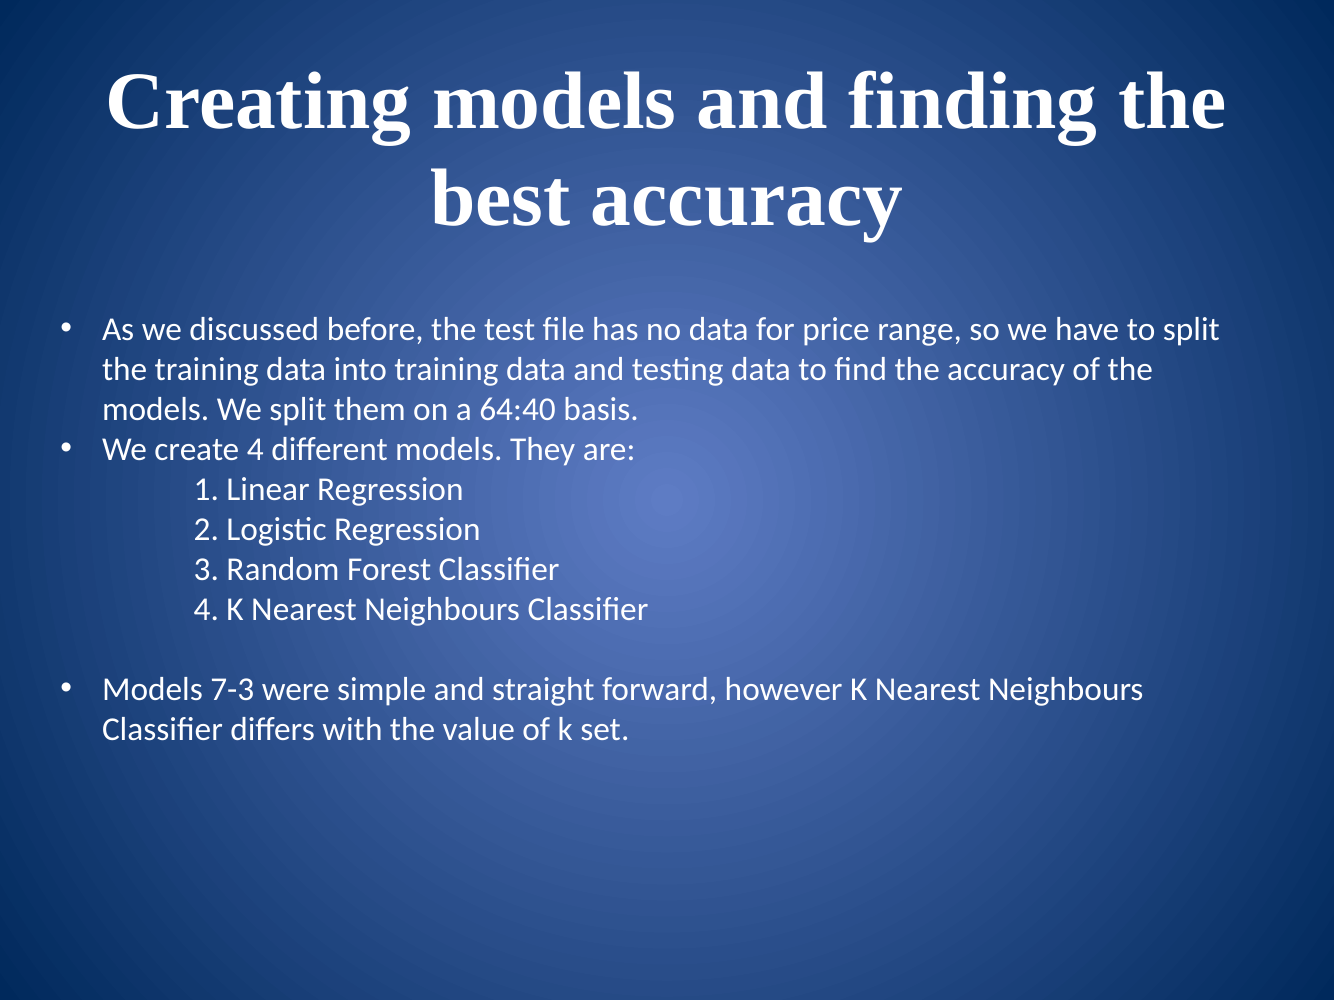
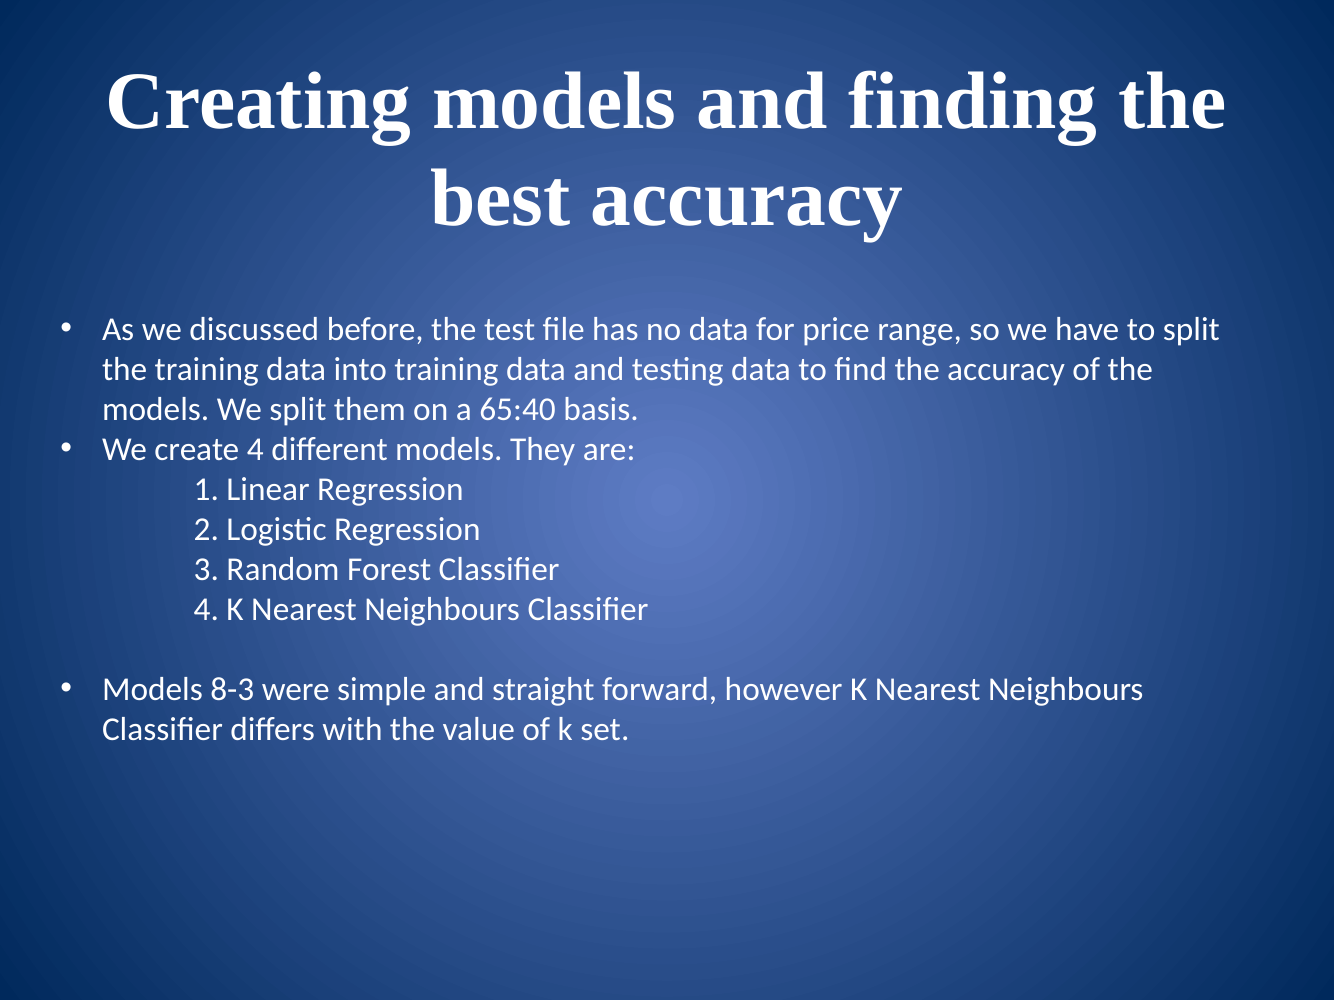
64:40: 64:40 -> 65:40
7-3: 7-3 -> 8-3
